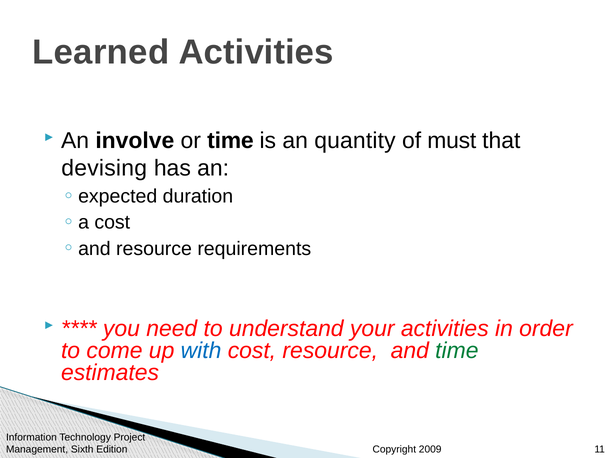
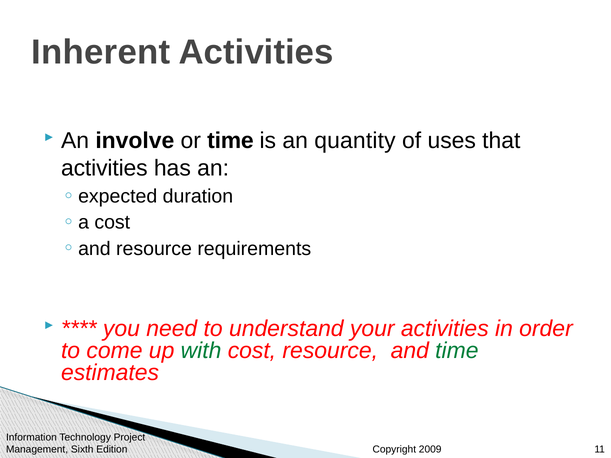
Learned: Learned -> Inherent
must: must -> uses
devising at (104, 168): devising -> activities
with colour: blue -> green
